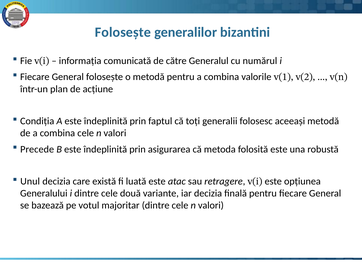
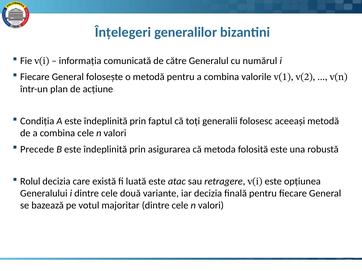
Folosește at (123, 32): Folosește -> Înțelegeri
Unul: Unul -> Rolul
